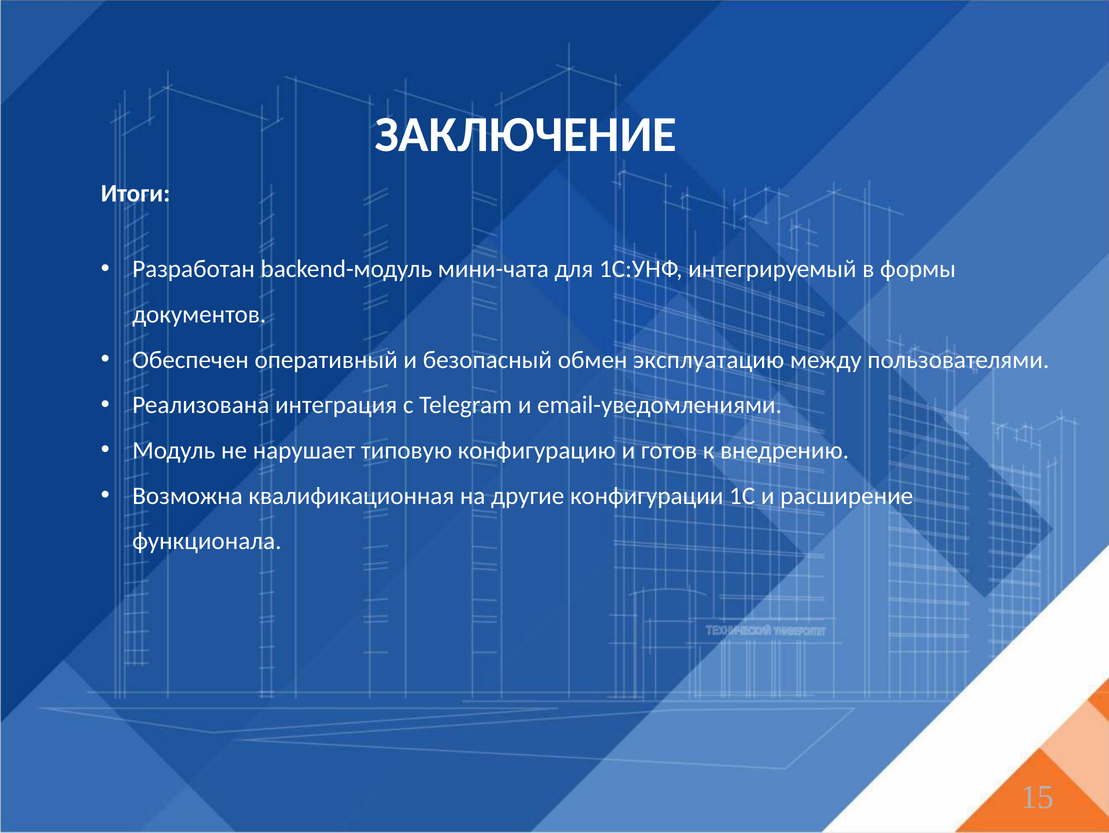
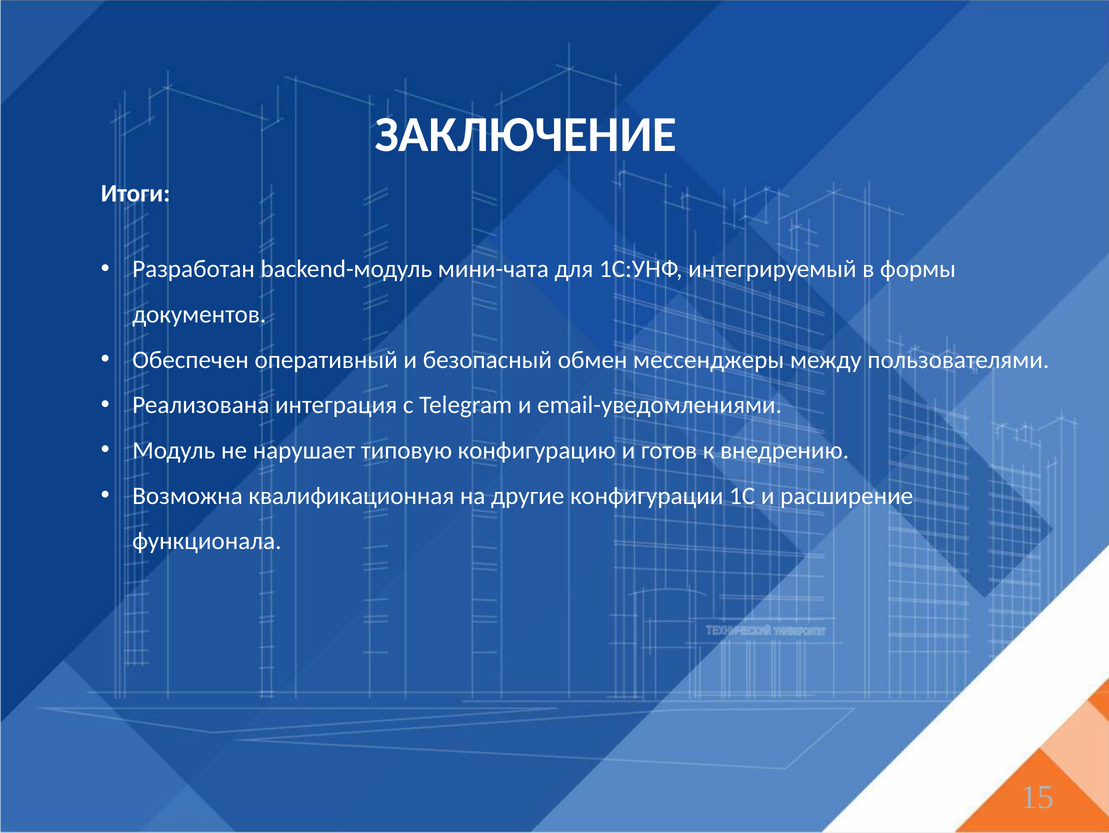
эксплуатацию: эксплуатацию -> мессенджеры
